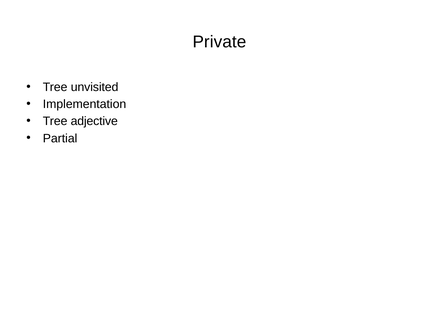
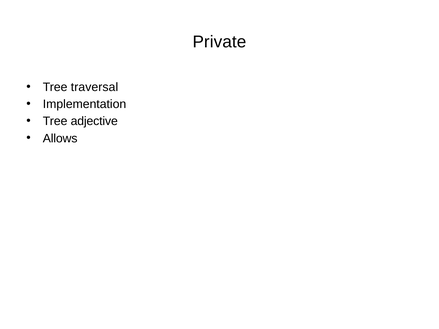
unvisited: unvisited -> traversal
Partial: Partial -> Allows
